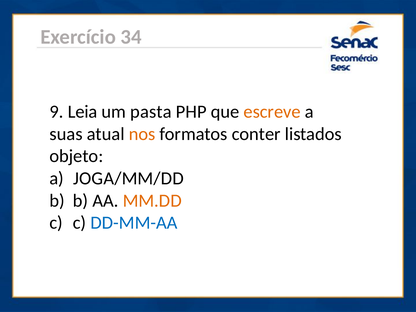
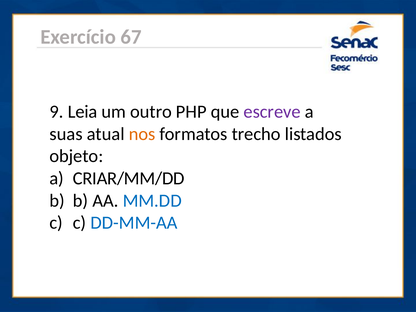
34: 34 -> 67
pasta: pasta -> outro
escreve colour: orange -> purple
conter: conter -> trecho
JOGA/MM/DD: JOGA/MM/DD -> CRIAR/MM/DD
MM.DD colour: orange -> blue
